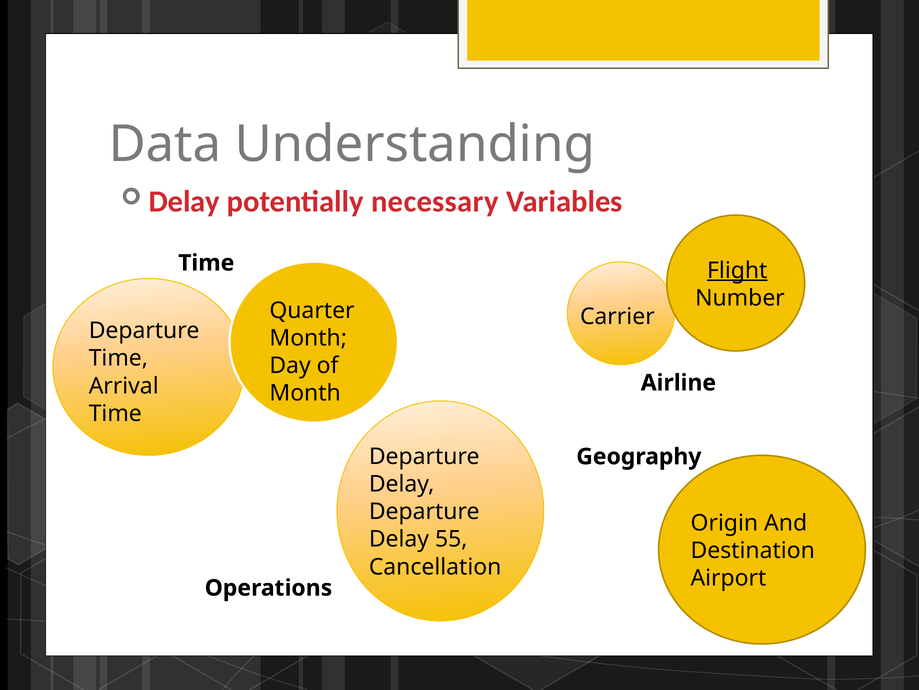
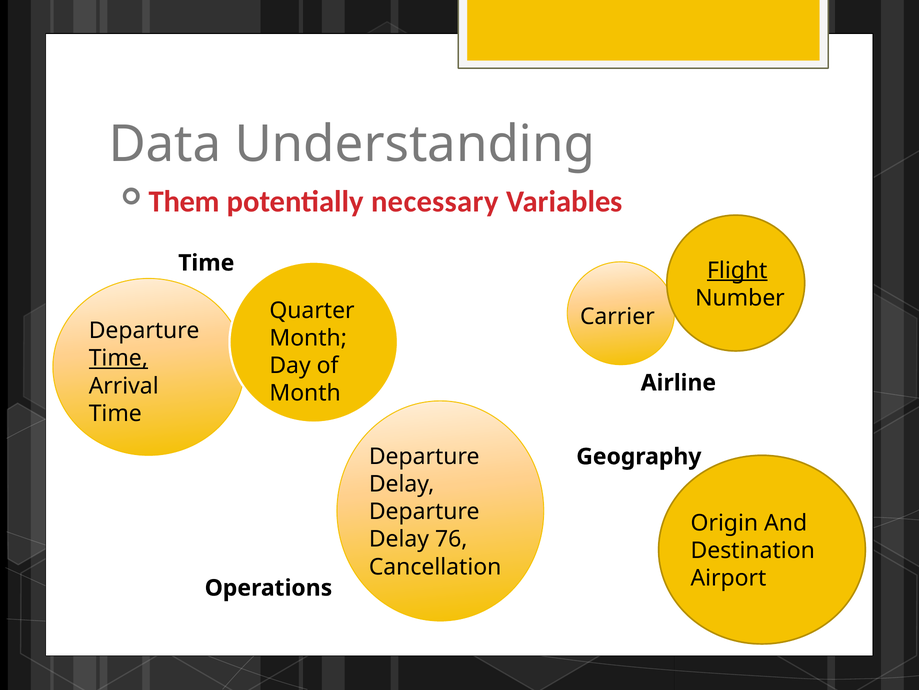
Delay at (184, 201): Delay -> Them
Time at (118, 358) underline: none -> present
55: 55 -> 76
